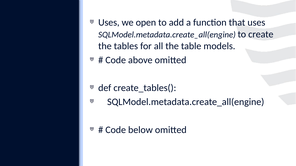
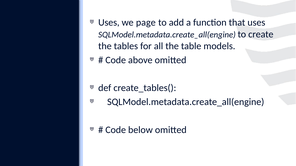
open: open -> page
